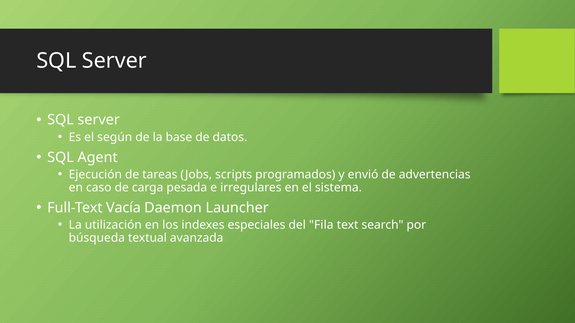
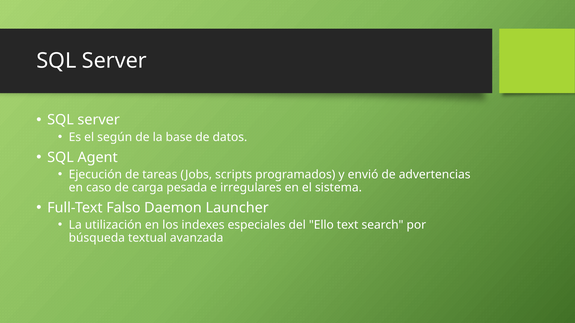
Vacía: Vacía -> Falso
Fila: Fila -> Ello
